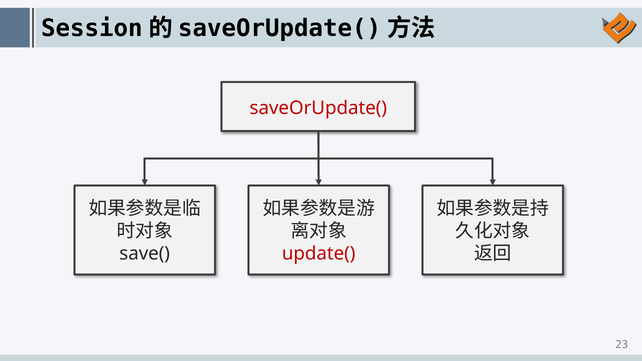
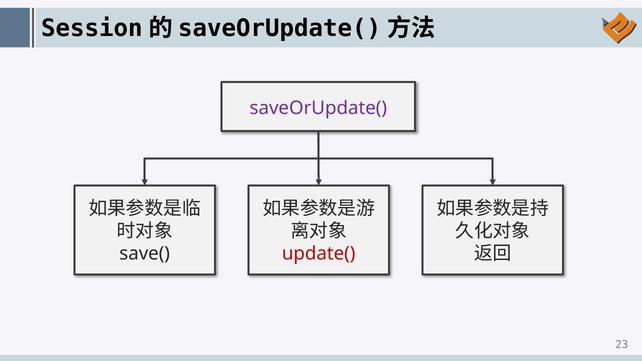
saveOrUpdate( colour: red -> purple
